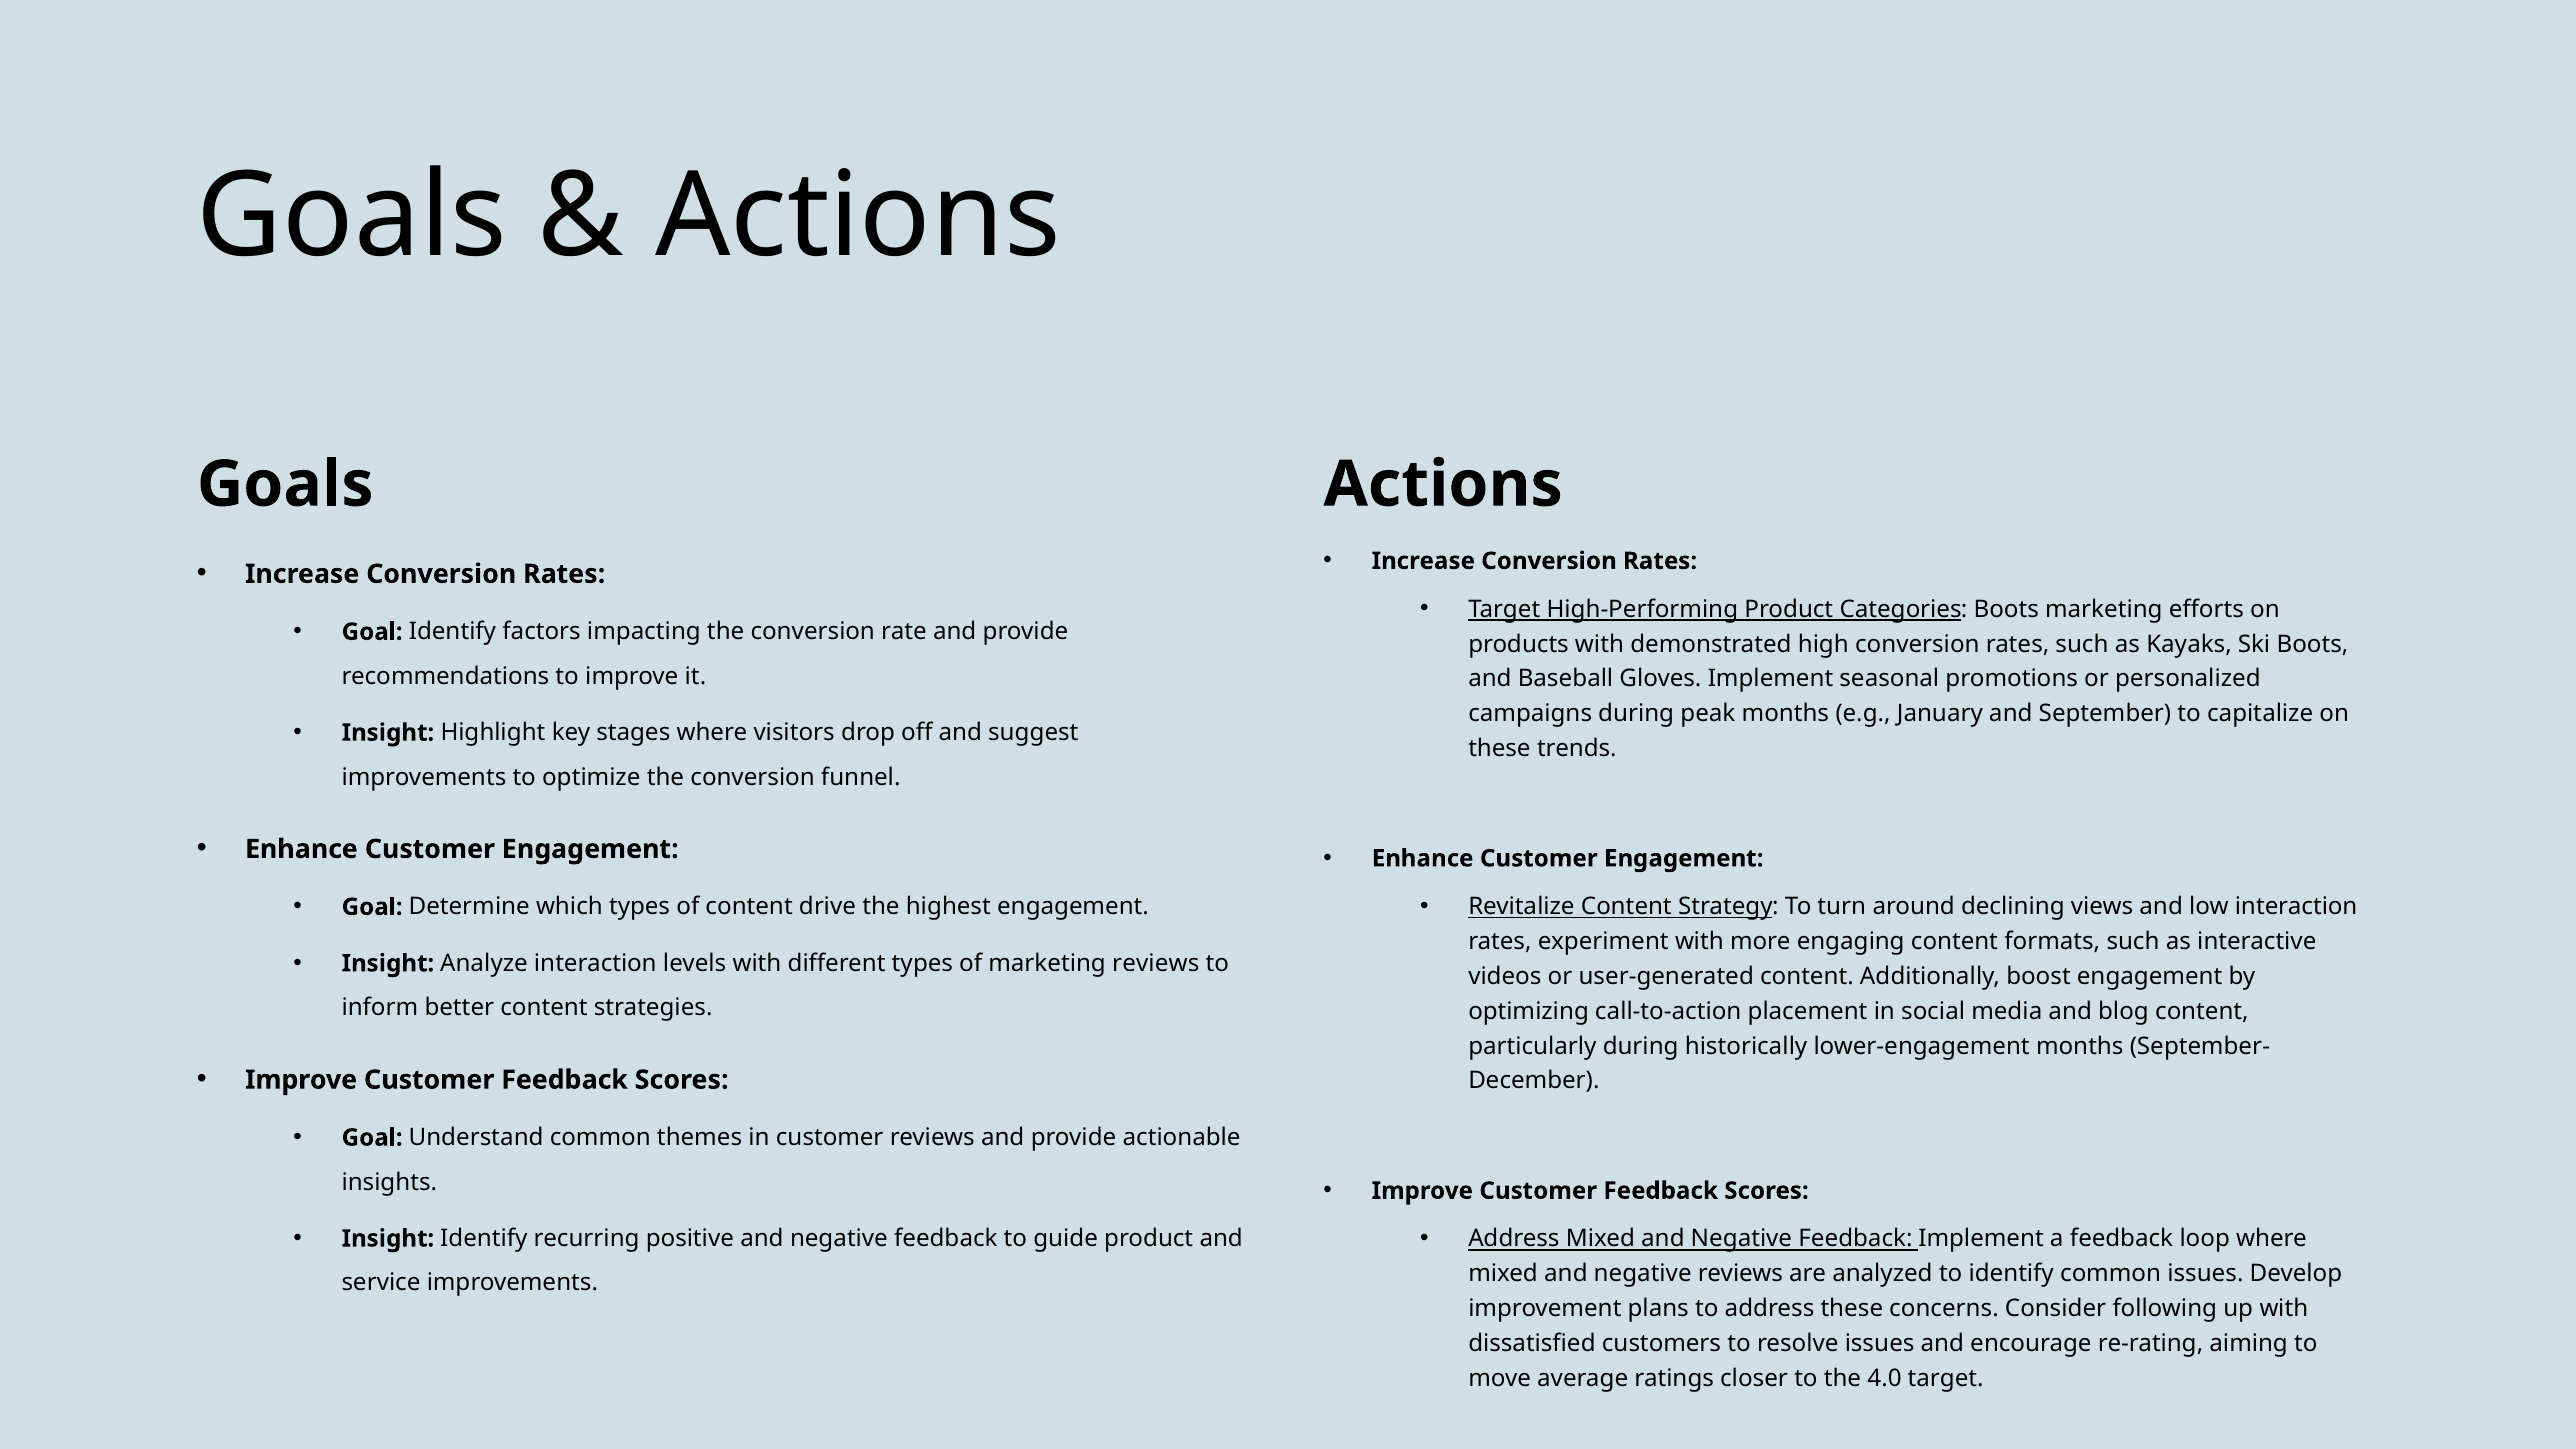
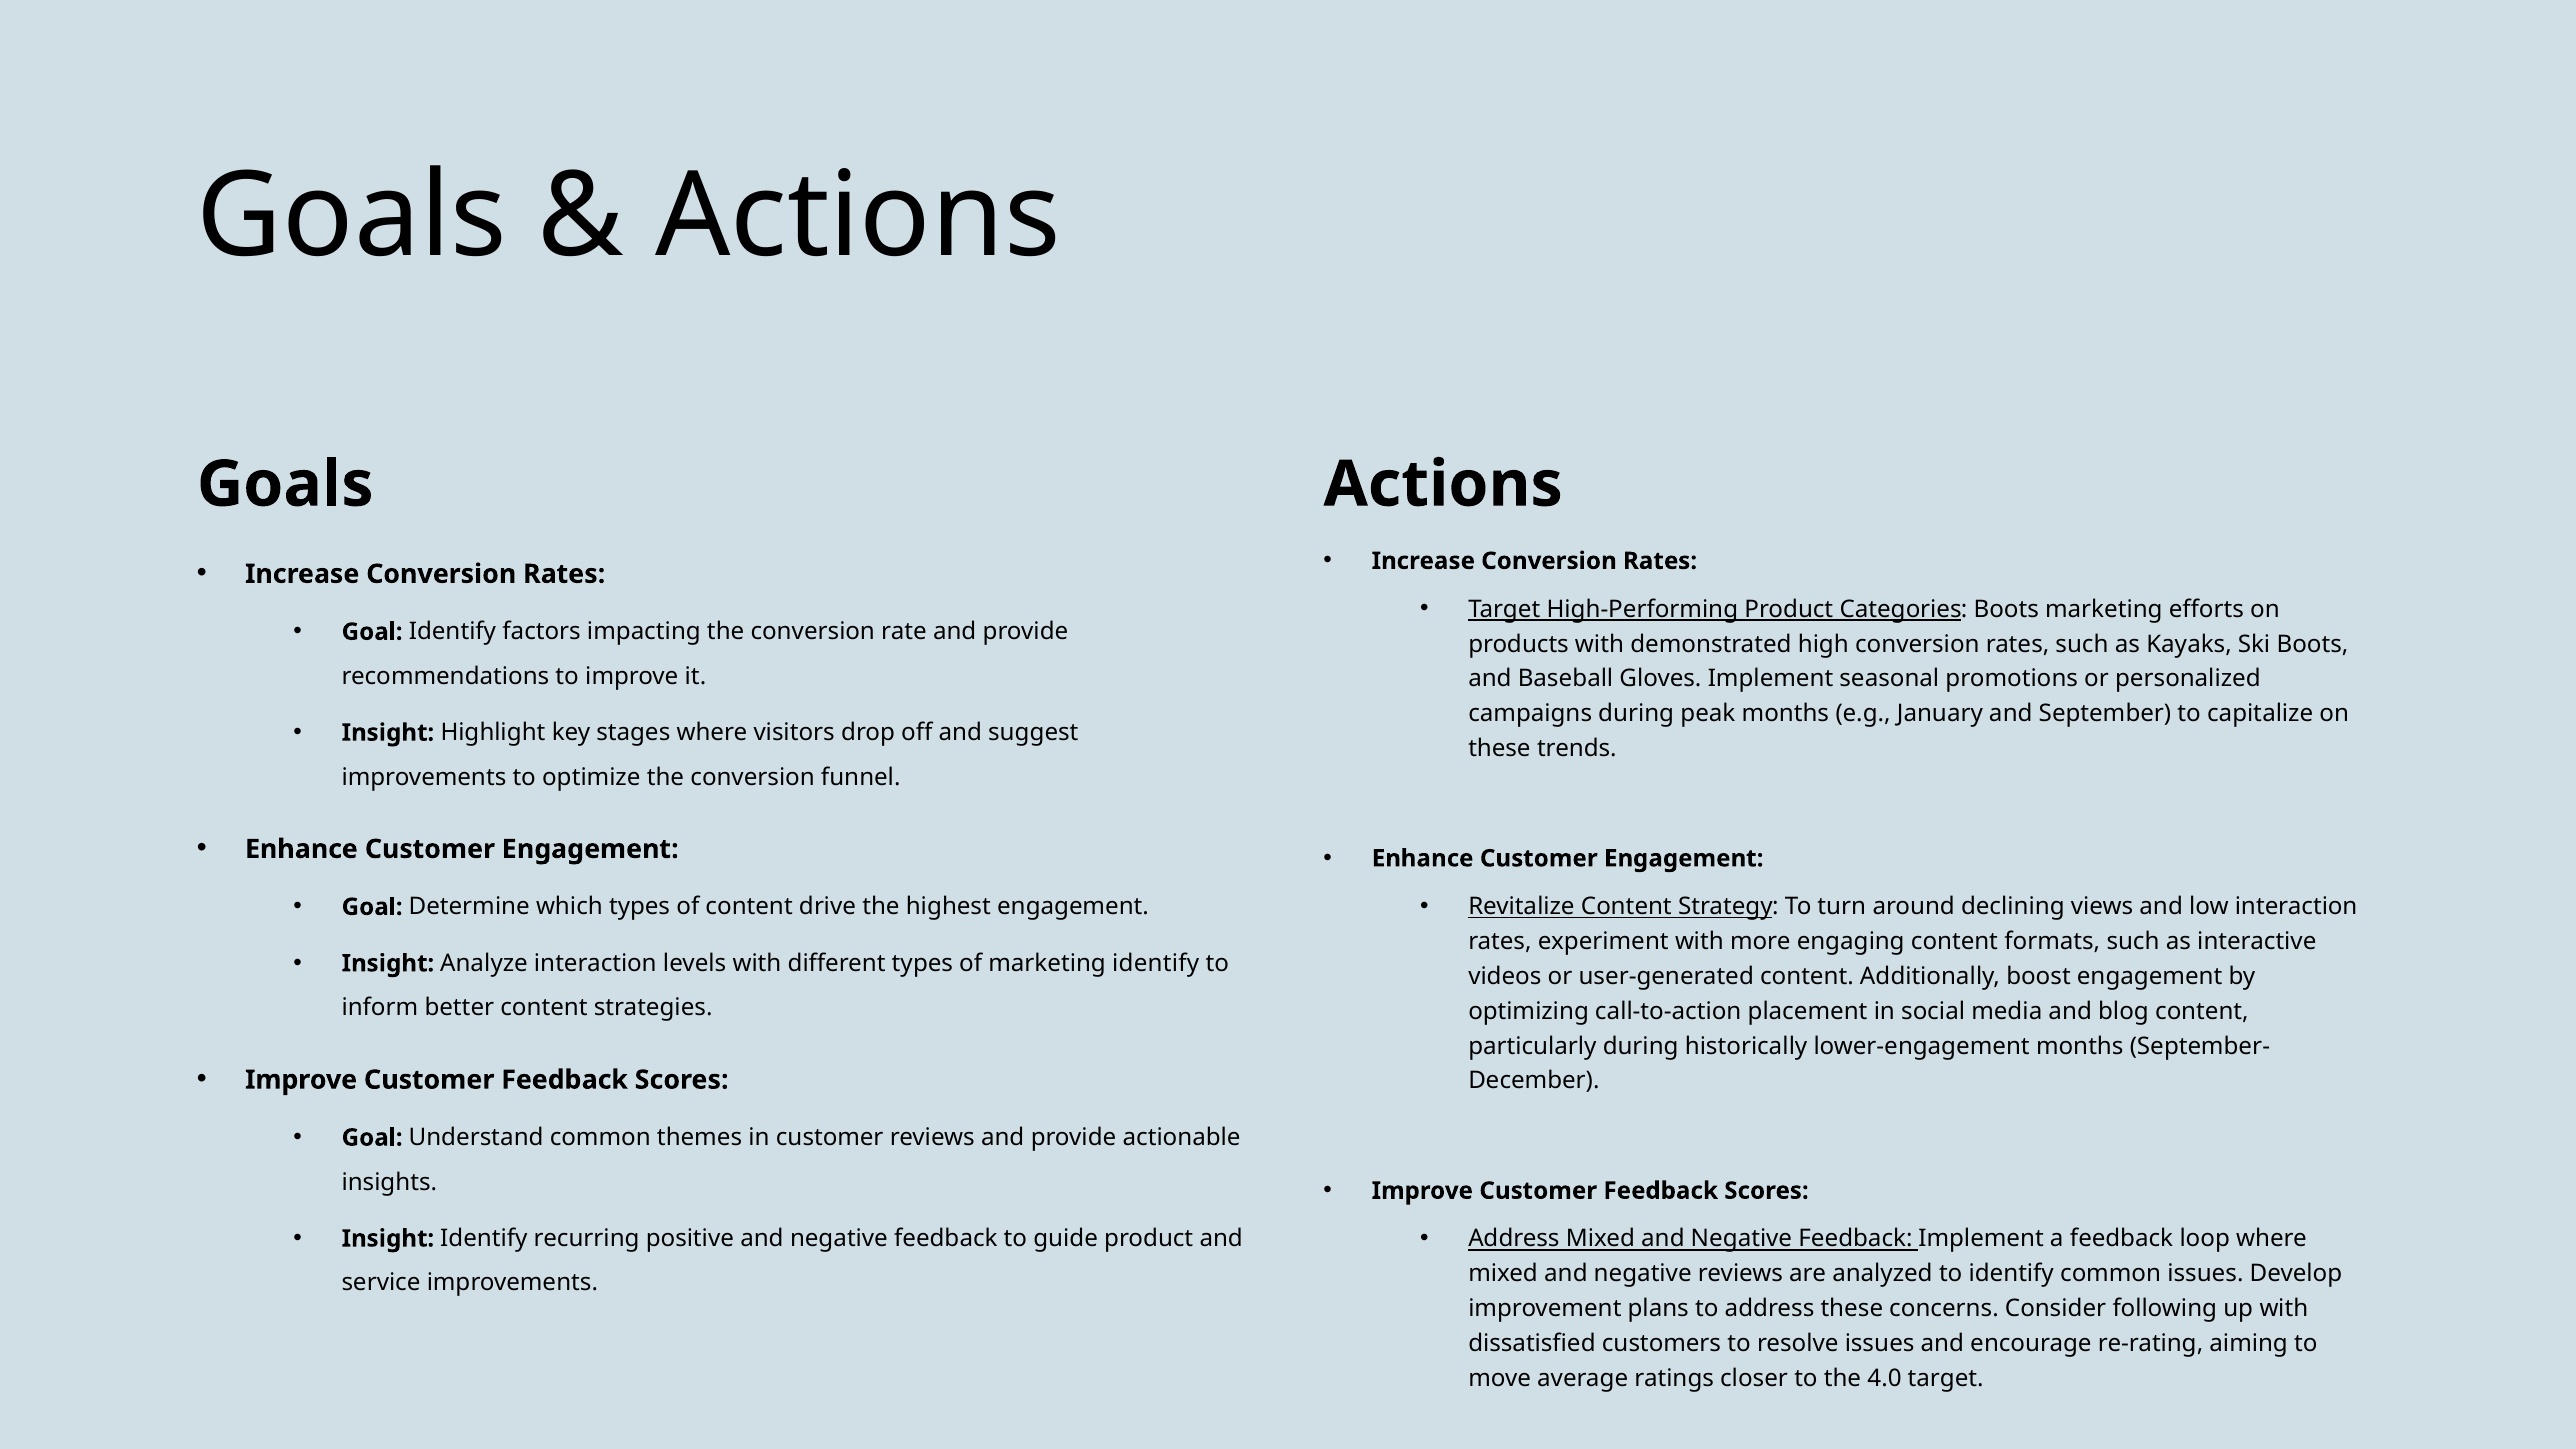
marketing reviews: reviews -> identify
